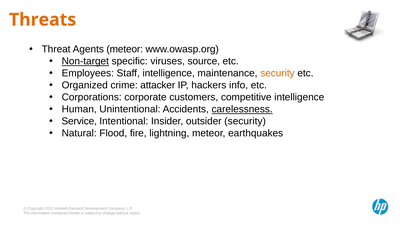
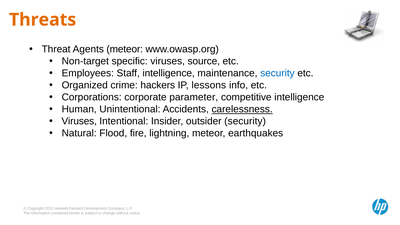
Non-target underline: present -> none
security at (277, 73) colour: orange -> blue
attacker: attacker -> hackers
hackers: hackers -> lessons
customers: customers -> parameter
Service at (79, 121): Service -> Viruses
